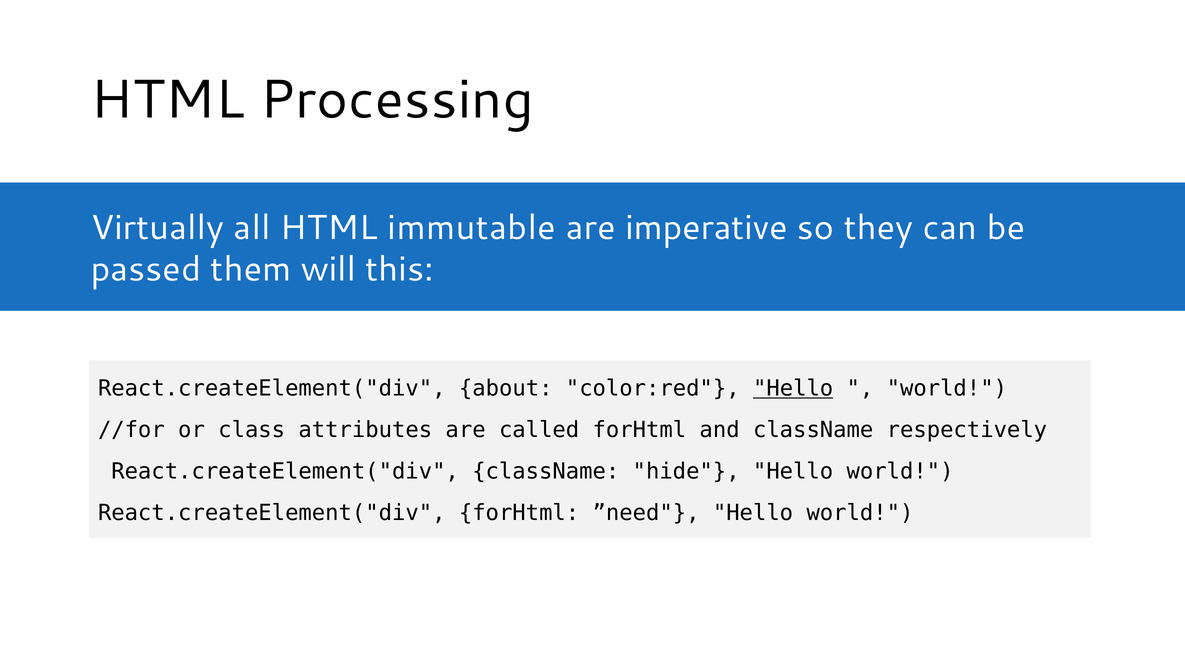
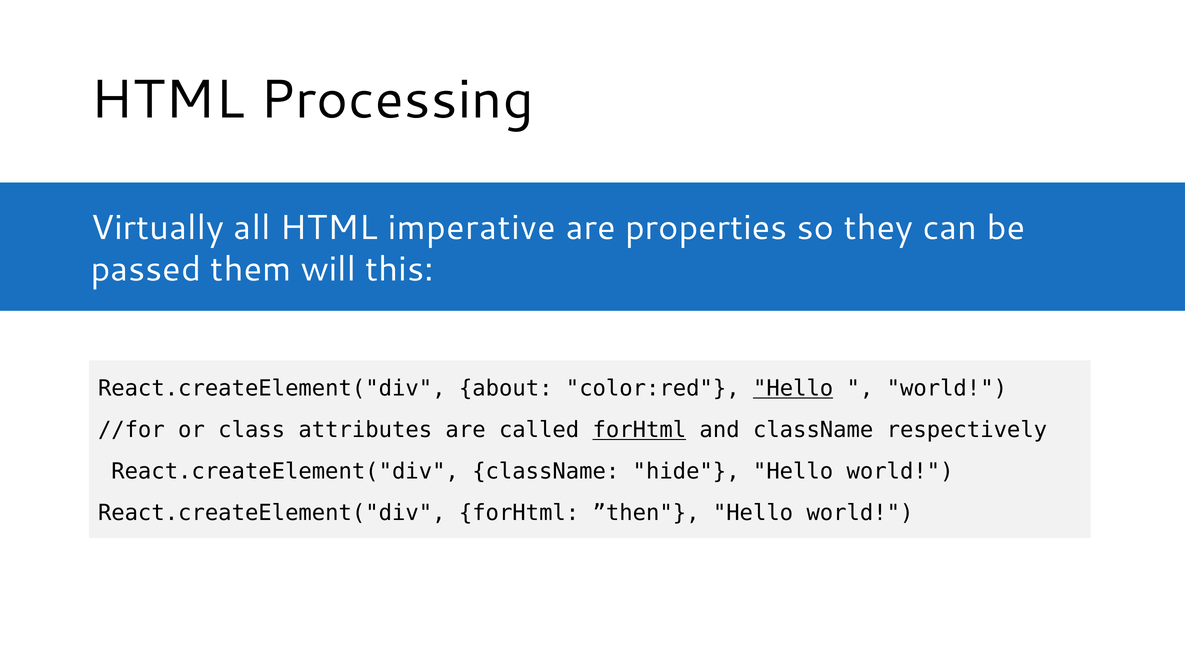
immutable: immutable -> imperative
imperative: imperative -> properties
forHtml at (639, 430) underline: none -> present
”need: ”need -> ”then
